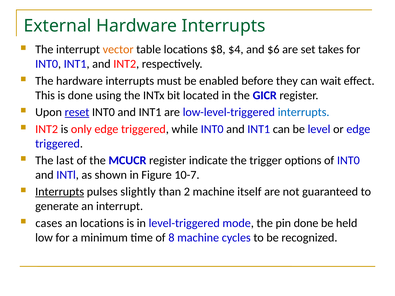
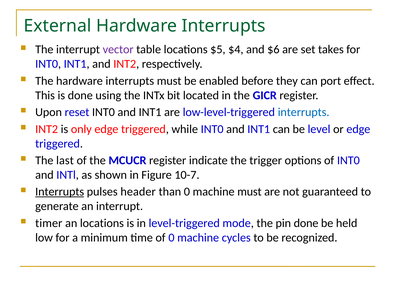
vector colour: orange -> purple
$8: $8 -> $5
wait: wait -> port
reset underline: present -> none
slightly: slightly -> header
than 2: 2 -> 0
machine itself: itself -> must
cases: cases -> timer
of 8: 8 -> 0
